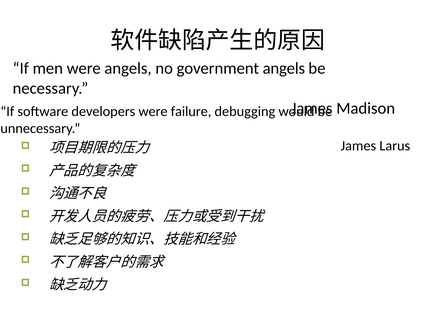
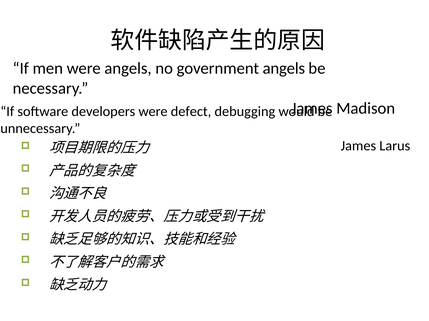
failure: failure -> defect
